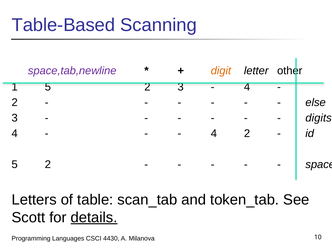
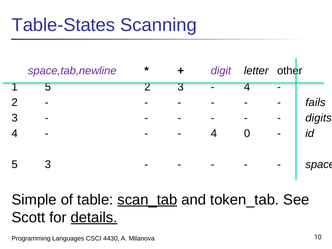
Table-Based: Table-Based -> Table-States
digit colour: orange -> purple
else: else -> fails
4 2: 2 -> 0
2 at (48, 165): 2 -> 3
Letters: Letters -> Simple
scan_tab underline: none -> present
